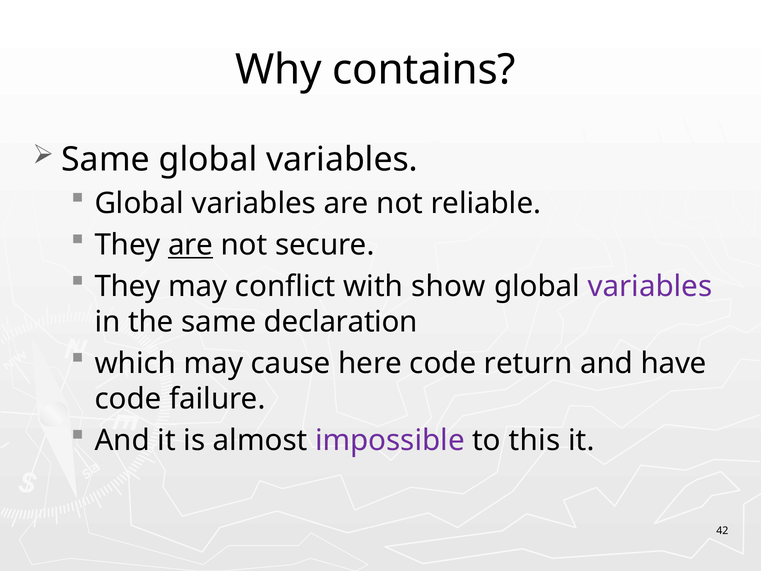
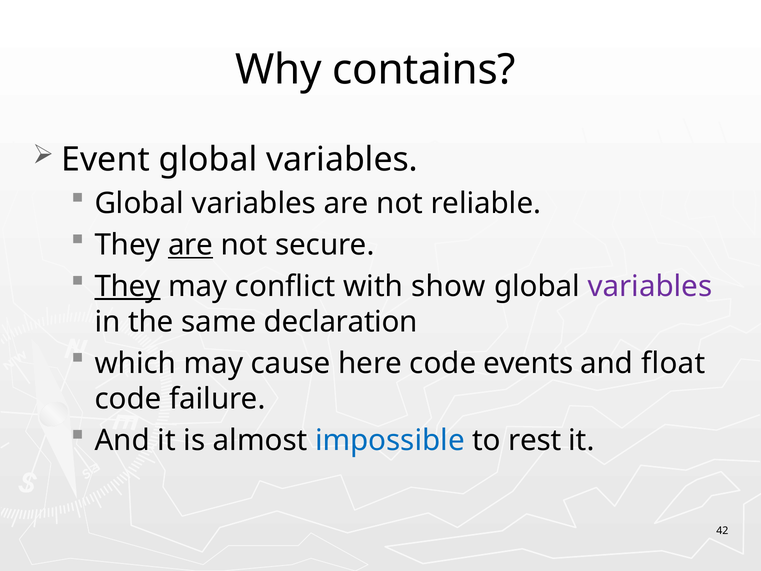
Same at (106, 160): Same -> Event
They at (128, 286) underline: none -> present
return: return -> events
have: have -> float
impossible colour: purple -> blue
this: this -> rest
